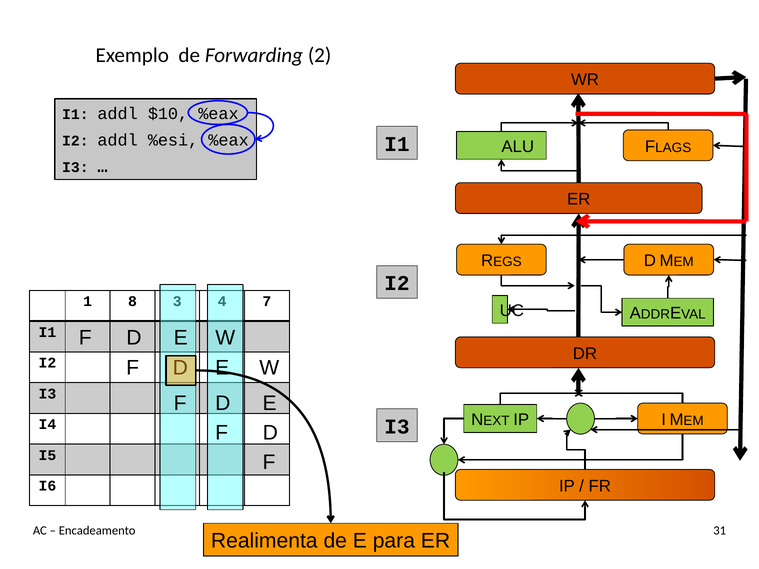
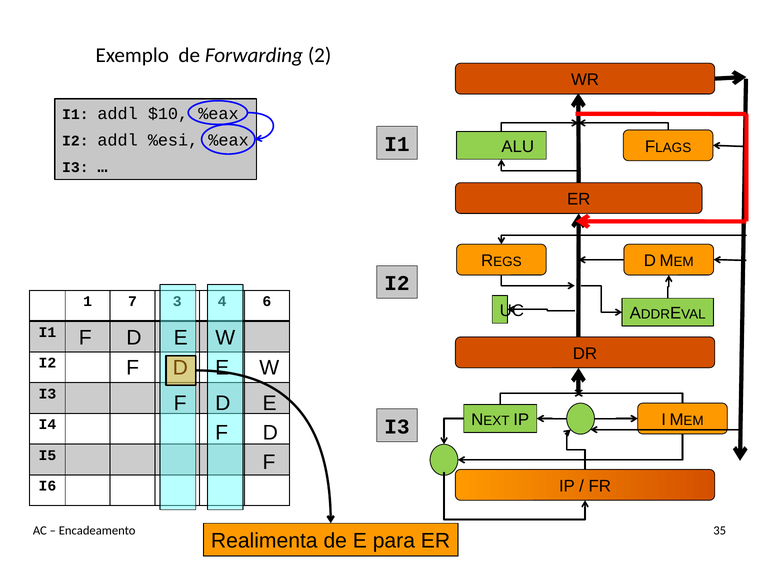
8: 8 -> 7
7: 7 -> 6
31: 31 -> 35
